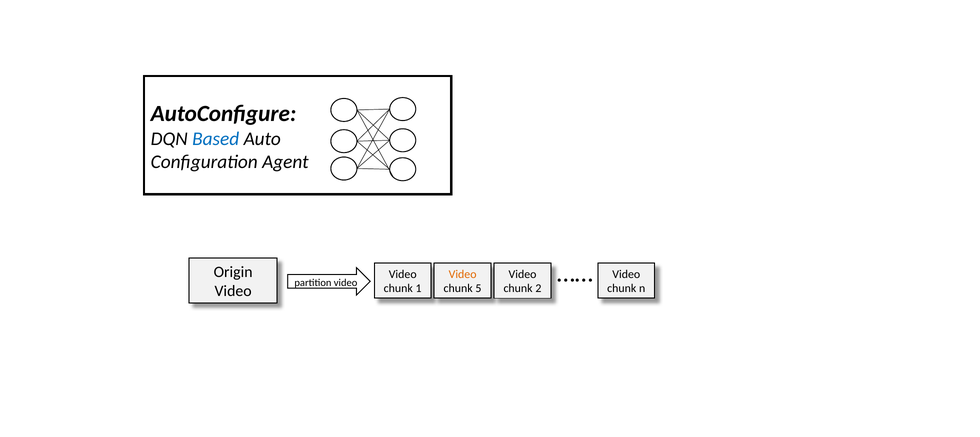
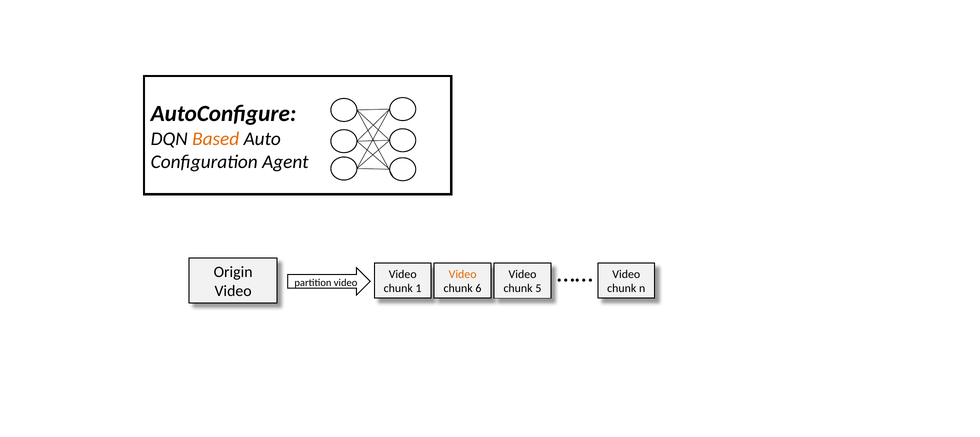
Based colour: blue -> orange
5: 5 -> 6
2: 2 -> 5
